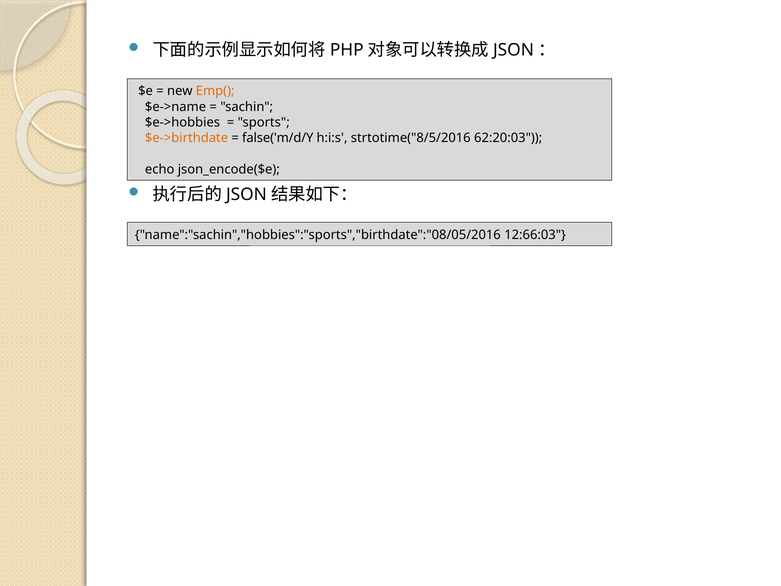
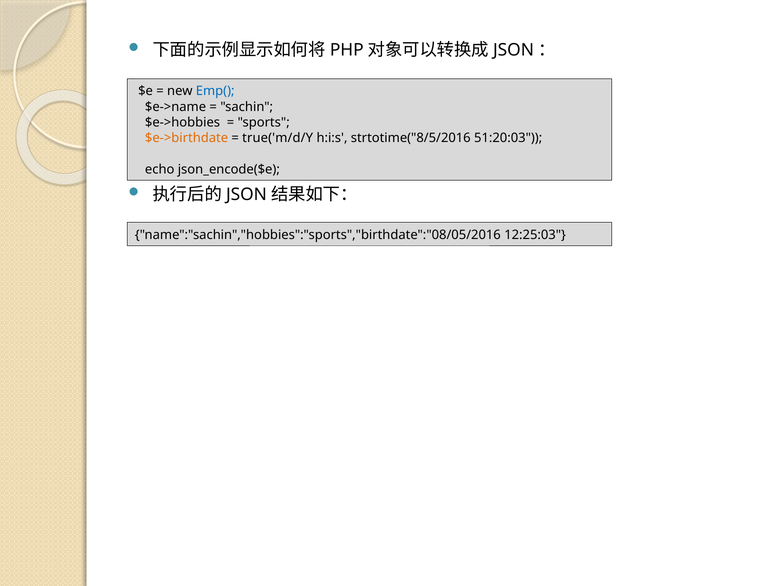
Emp( colour: orange -> blue
false('m/d/Y: false('m/d/Y -> true('m/d/Y
62:20:03: 62:20:03 -> 51:20:03
12:66:03: 12:66:03 -> 12:25:03
